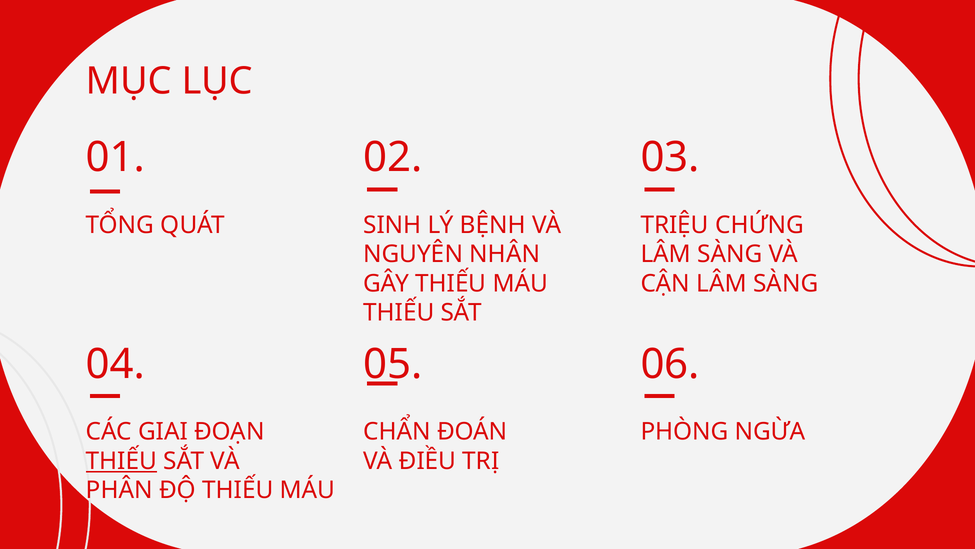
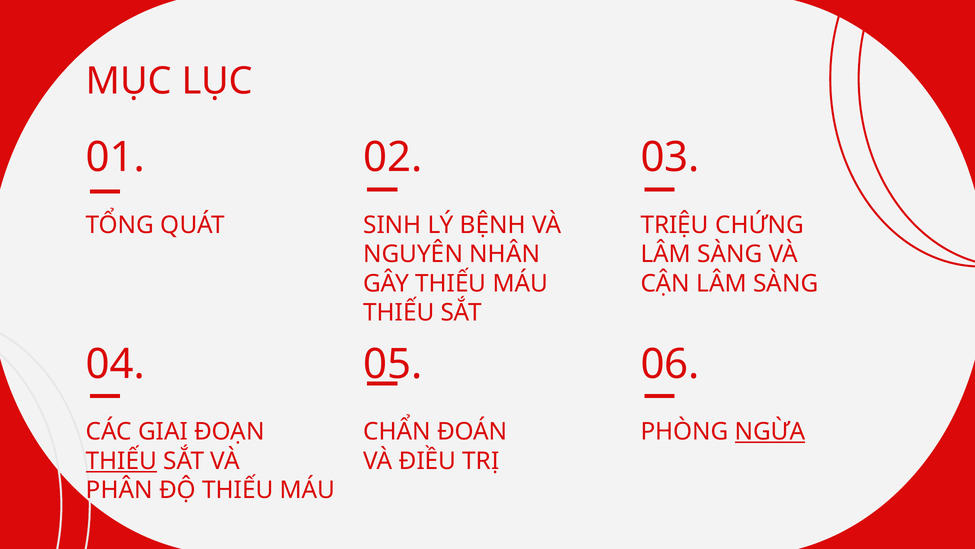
NGỪA underline: none -> present
